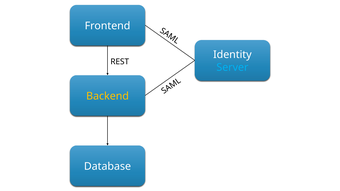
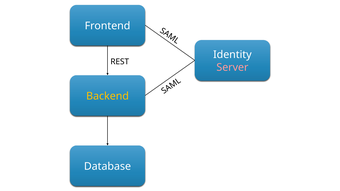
Server colour: light blue -> pink
